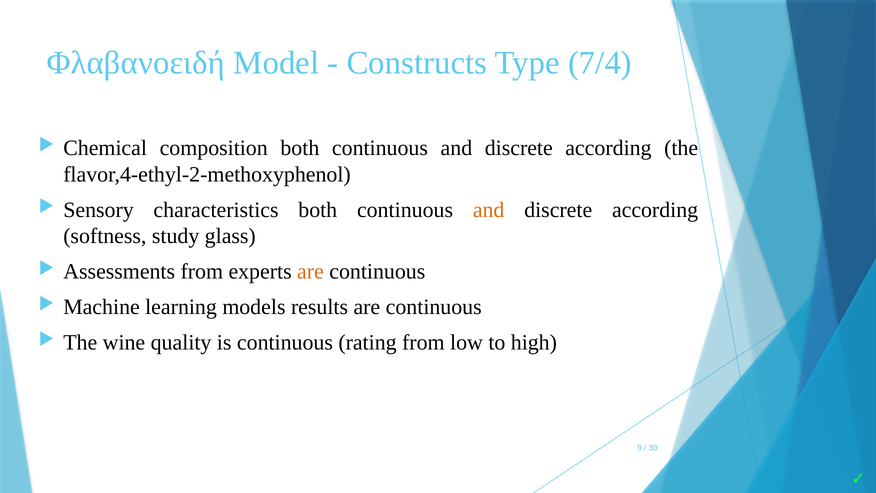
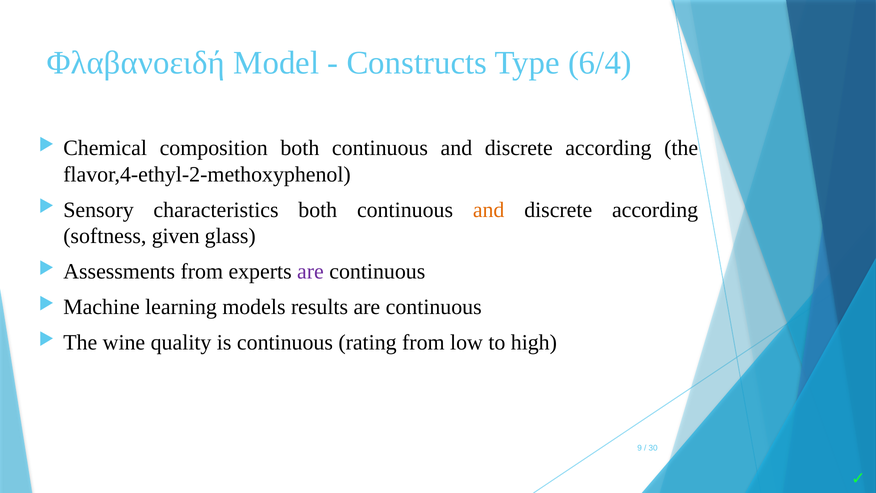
7/4: 7/4 -> 6/4
study: study -> given
are at (310, 271) colour: orange -> purple
